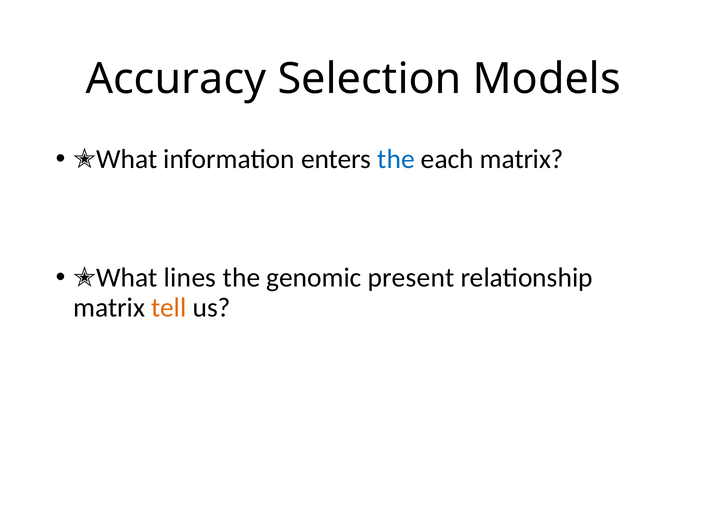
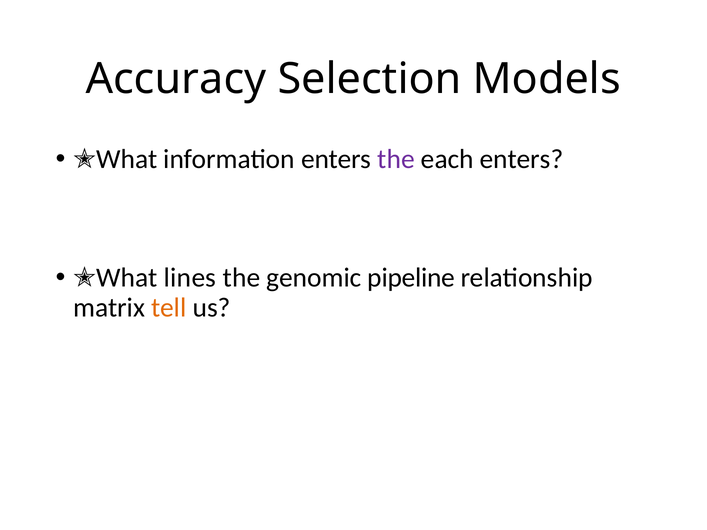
the at (396, 159) colour: blue -> purple
each matrix: matrix -> enters
present: present -> pipeline
